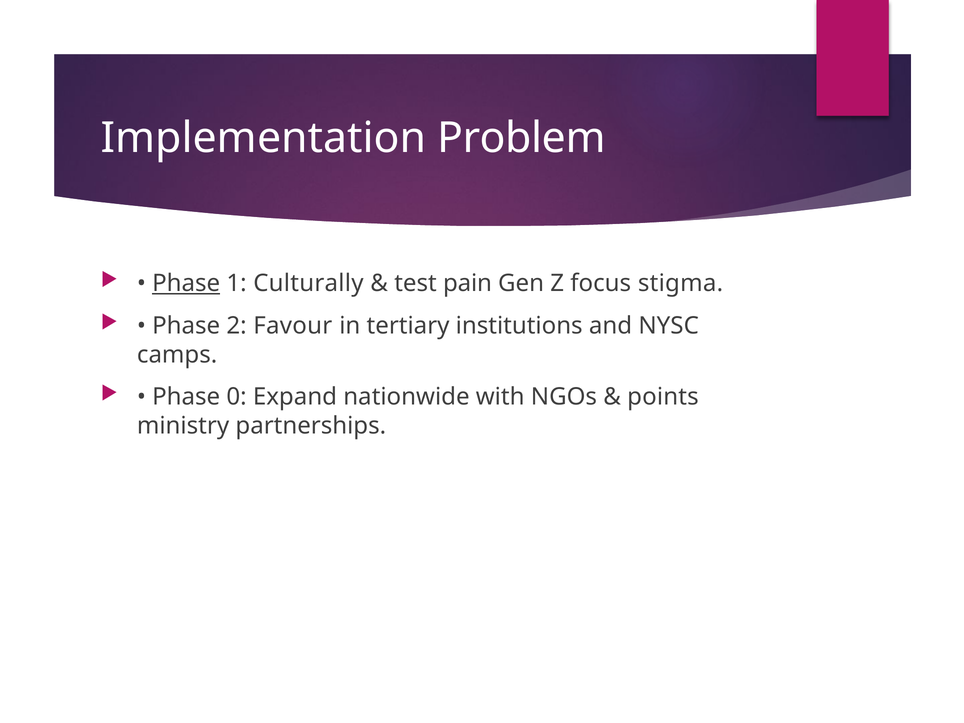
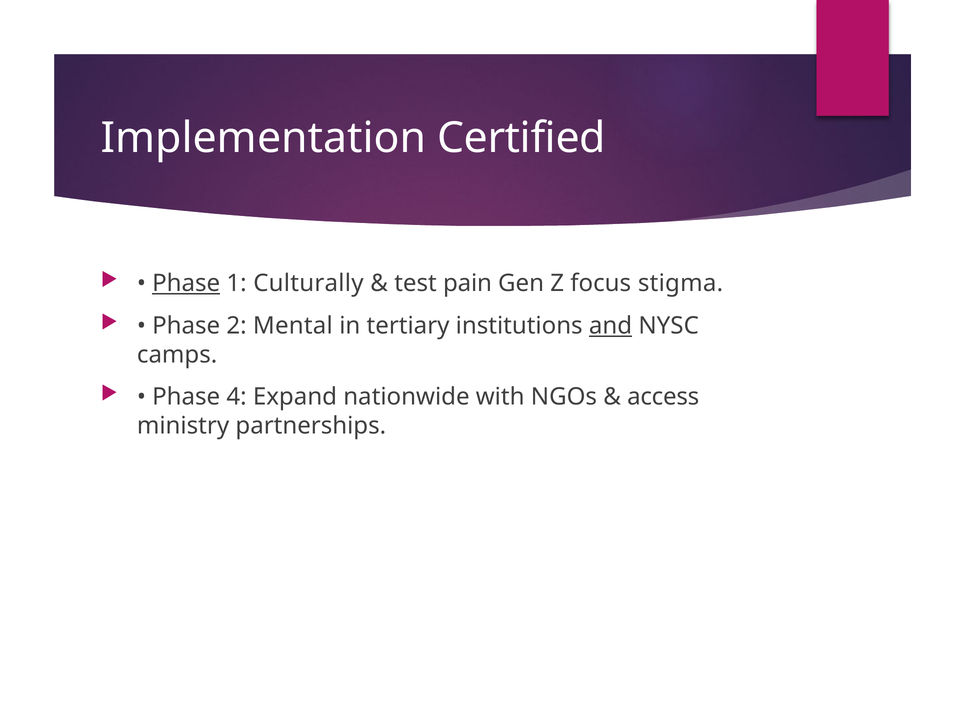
Problem: Problem -> Certified
Favour: Favour -> Mental
and underline: none -> present
0: 0 -> 4
points: points -> access
